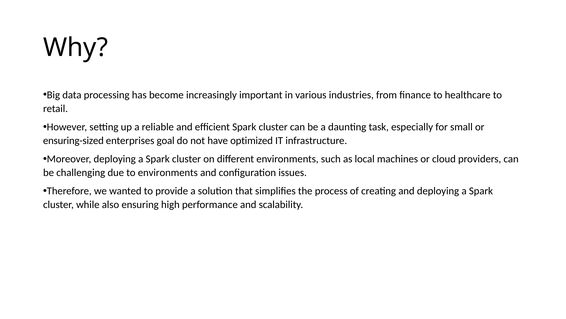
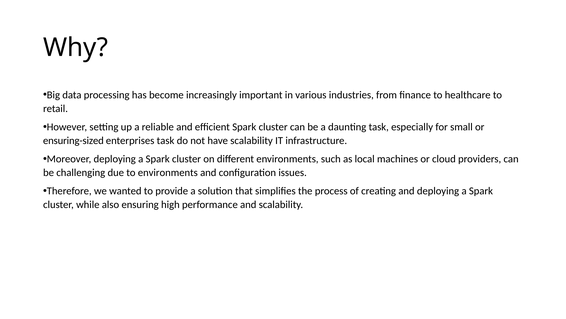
enterprises goal: goal -> task
have optimized: optimized -> scalability
